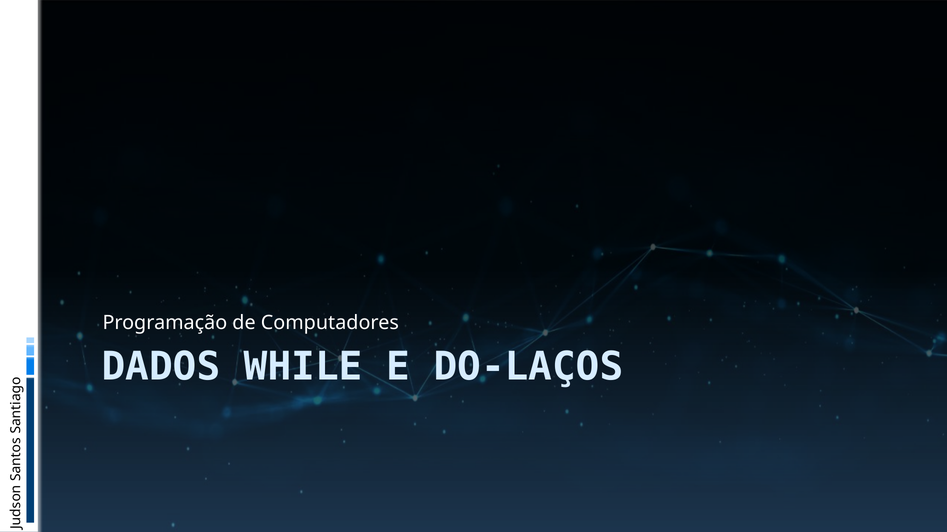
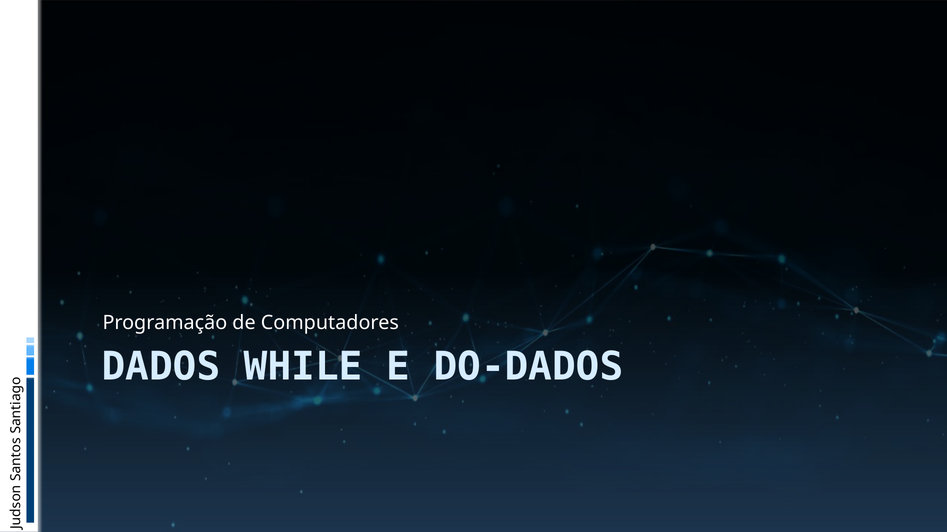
DO-LAÇOS: DO-LAÇOS -> DO-DADOS
